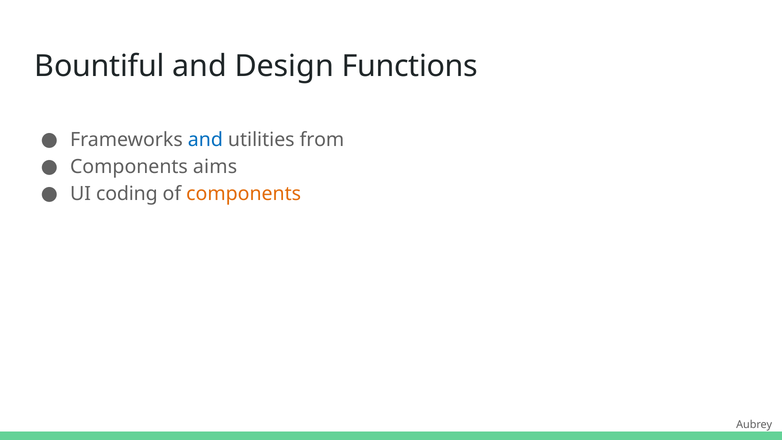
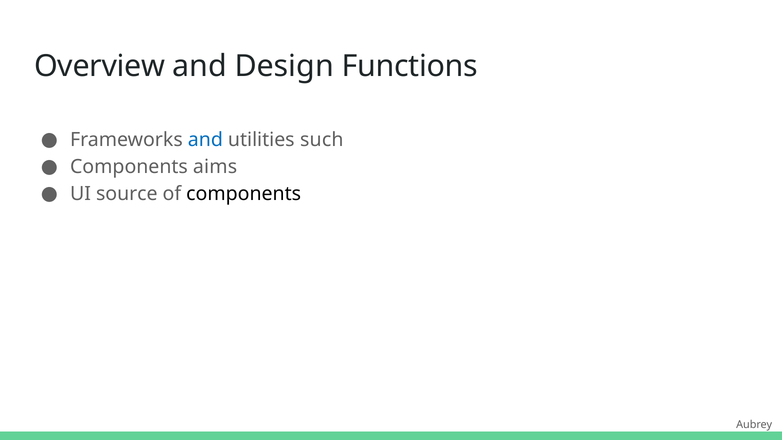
Bountiful: Bountiful -> Overview
from: from -> such
coding: coding -> source
components at (244, 194) colour: orange -> black
